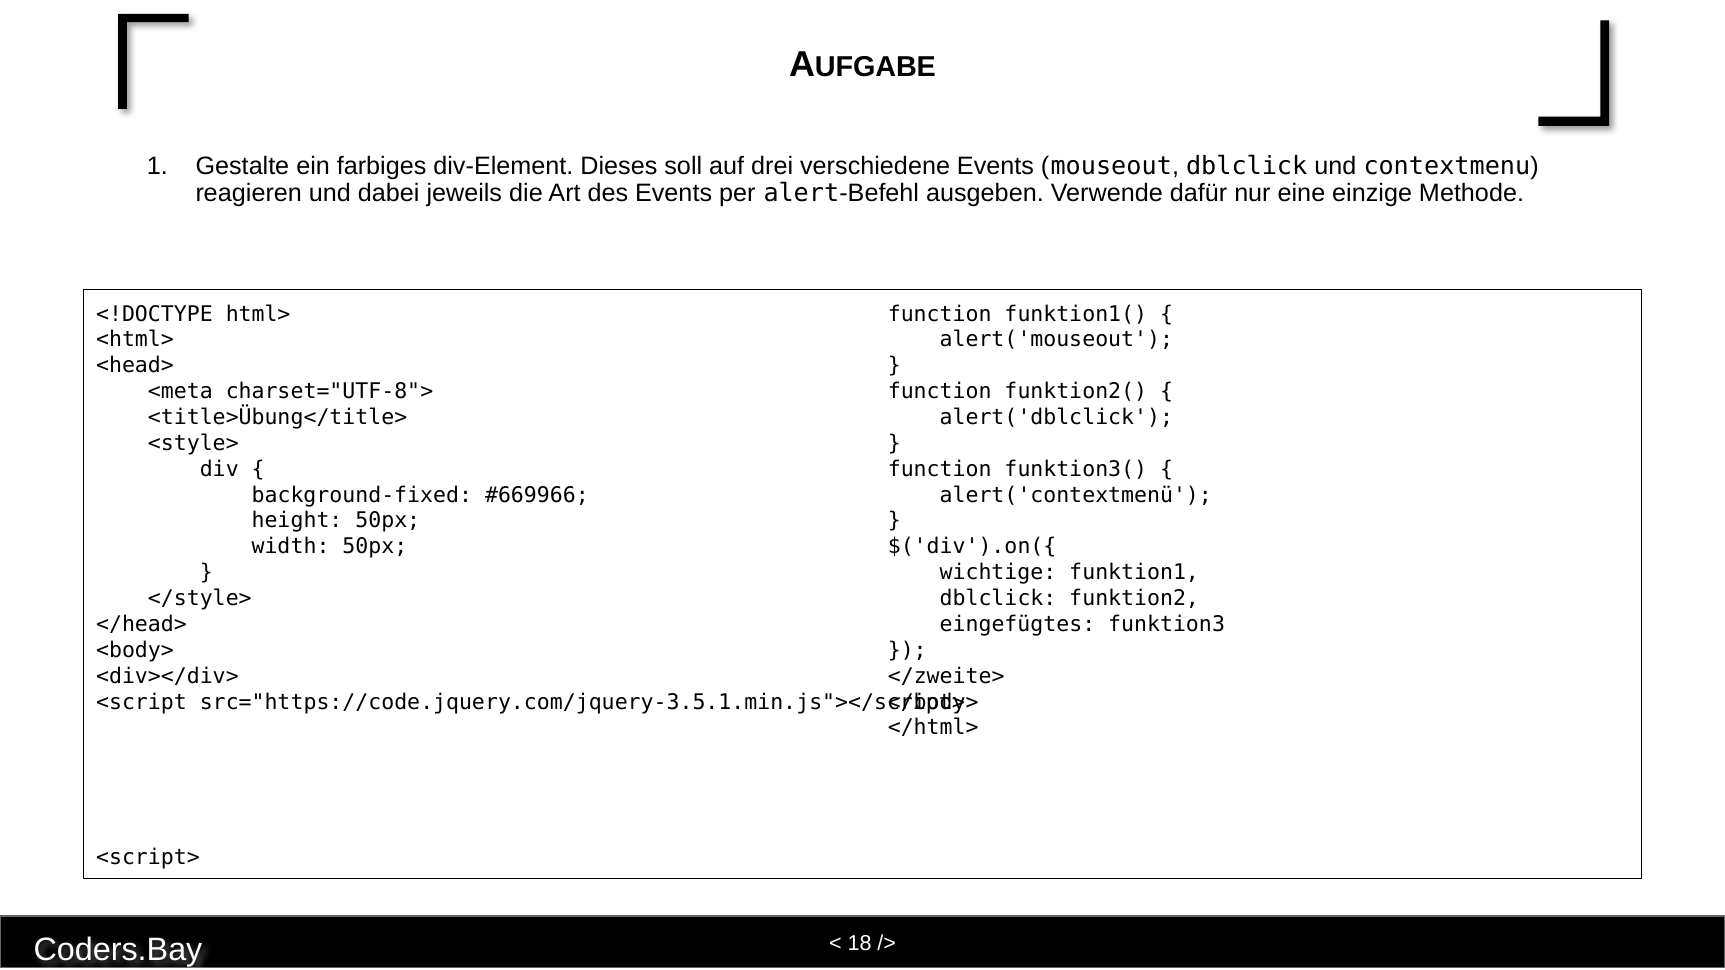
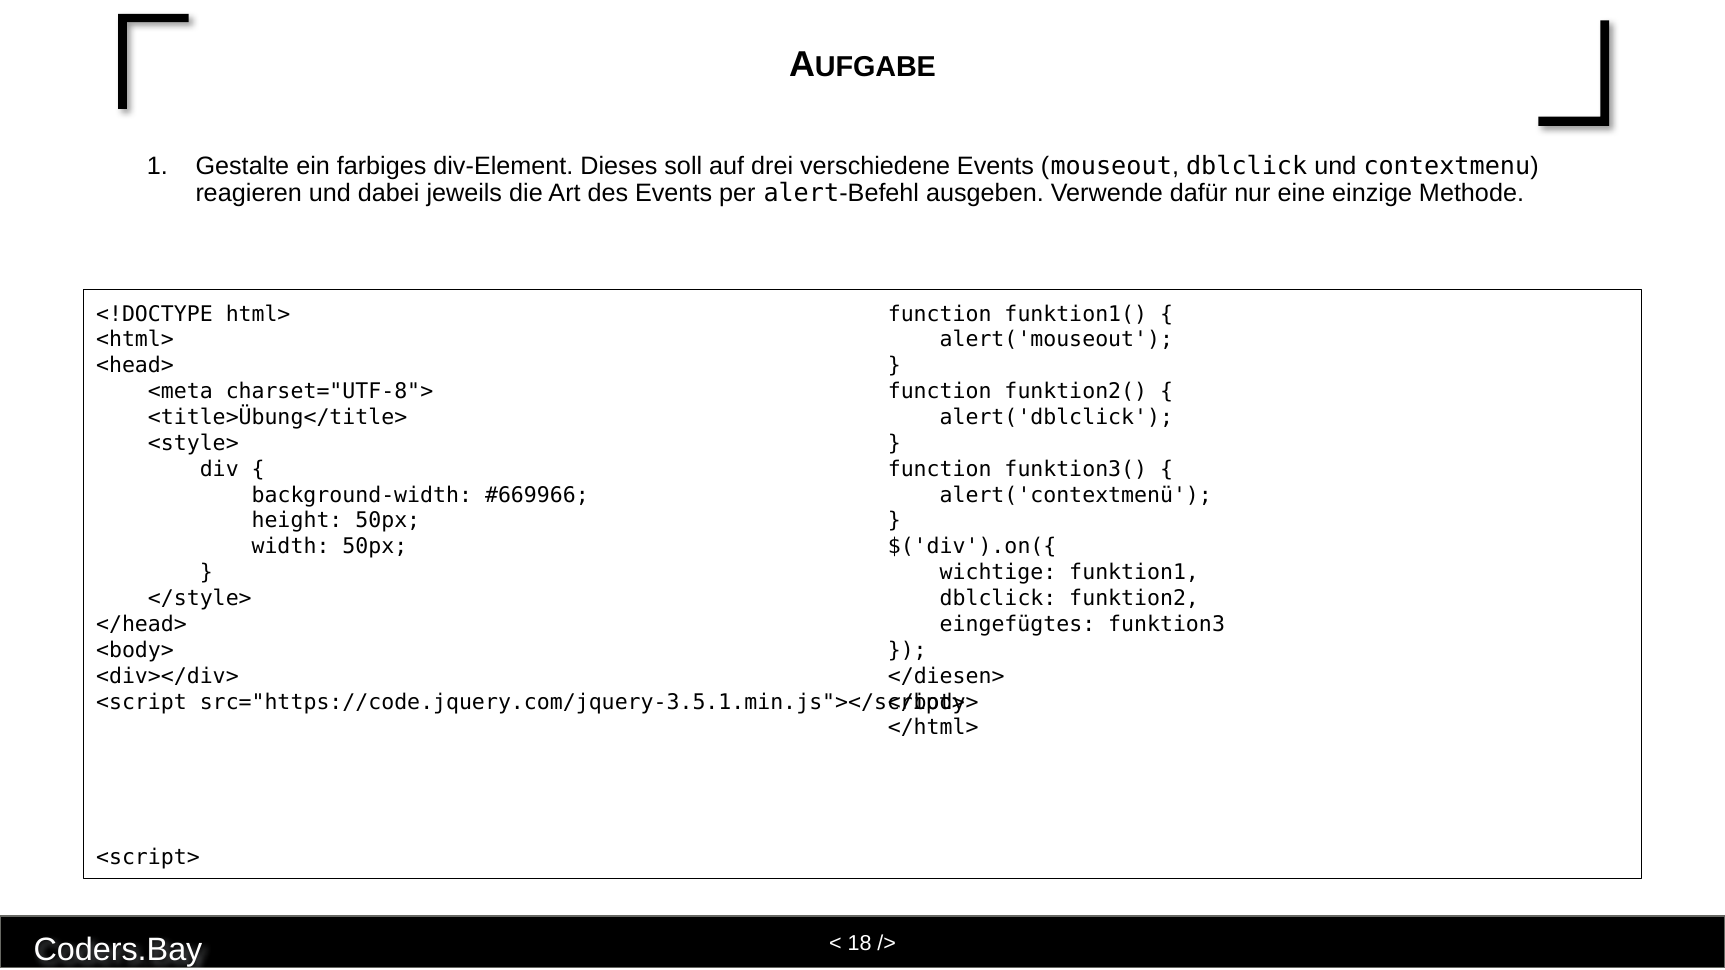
background-fixed: background-fixed -> background-width
</zweite>: </zweite> -> </diesen>
